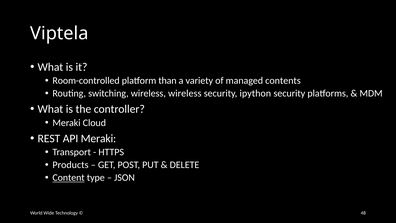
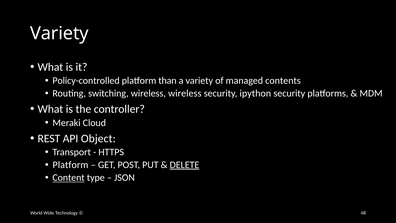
Viptela at (59, 33): Viptela -> Variety
Room-controlled: Room-controlled -> Policy-controlled
API Meraki: Meraki -> Object
Products at (70, 165): Products -> Platform
DELETE underline: none -> present
